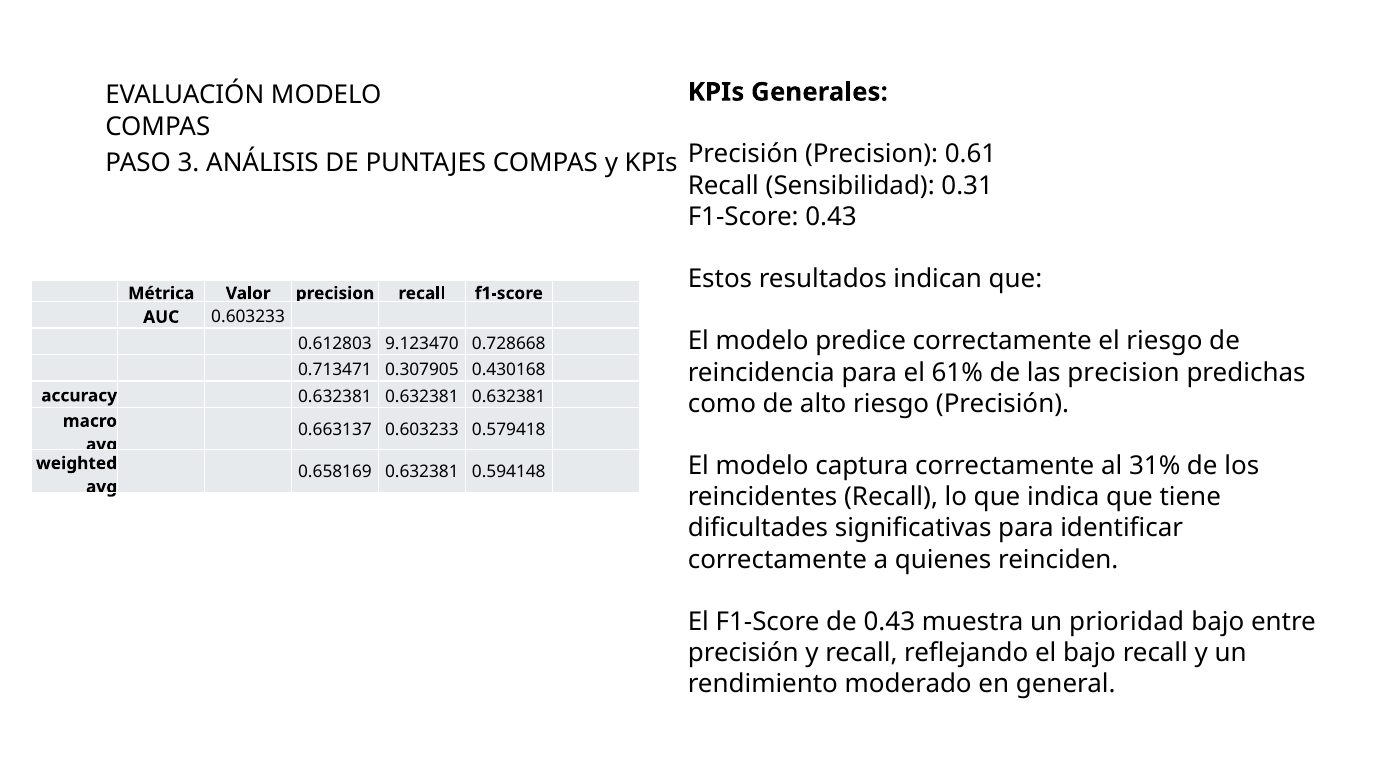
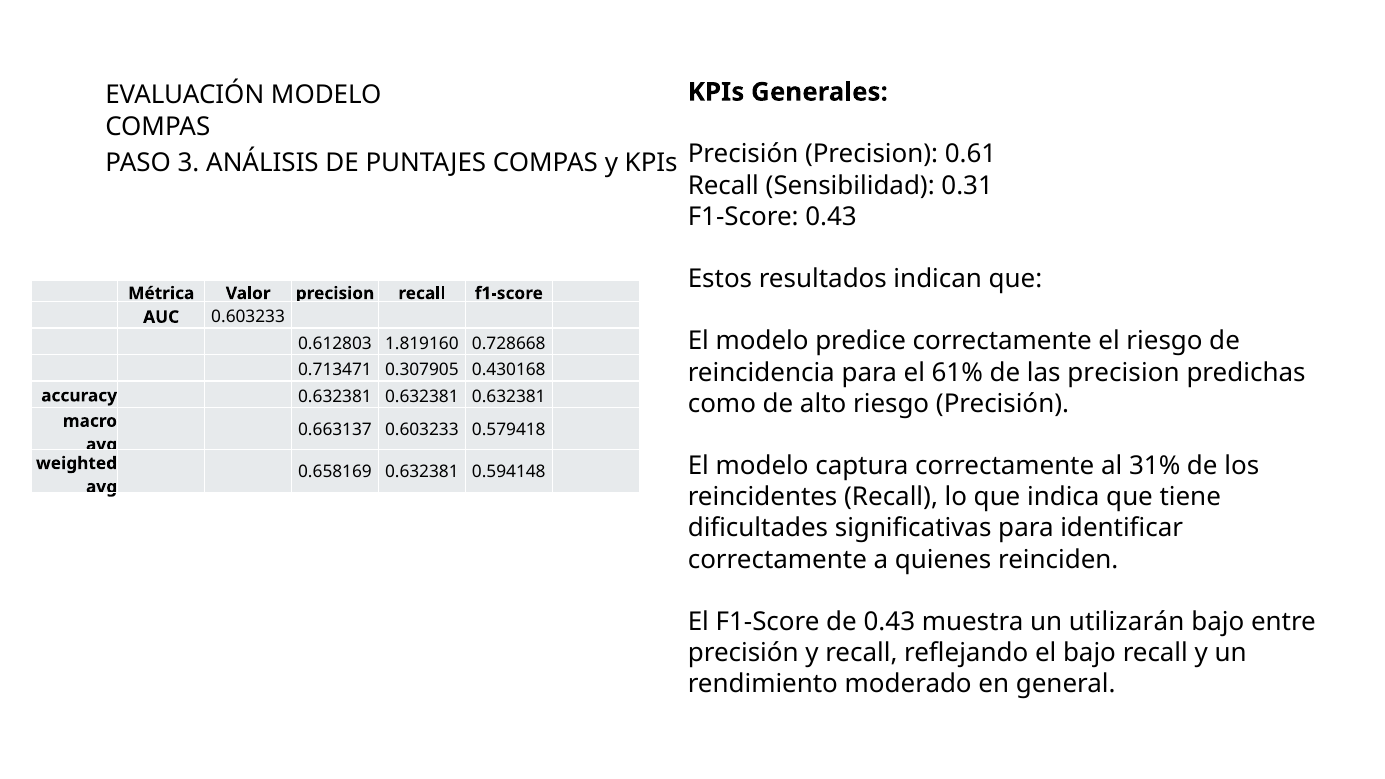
9.123470: 9.123470 -> 1.819160
prioridad: prioridad -> utilizarán
